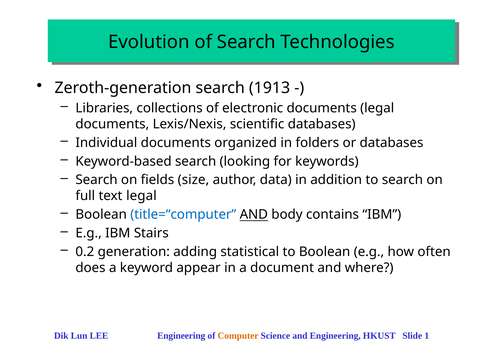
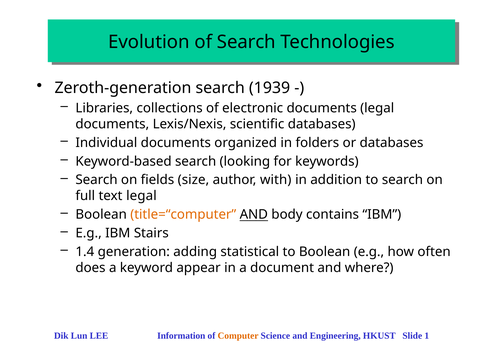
1913: 1913 -> 1939
data: data -> with
title=“computer colour: blue -> orange
0.2: 0.2 -> 1.4
LEE Engineering: Engineering -> Information
